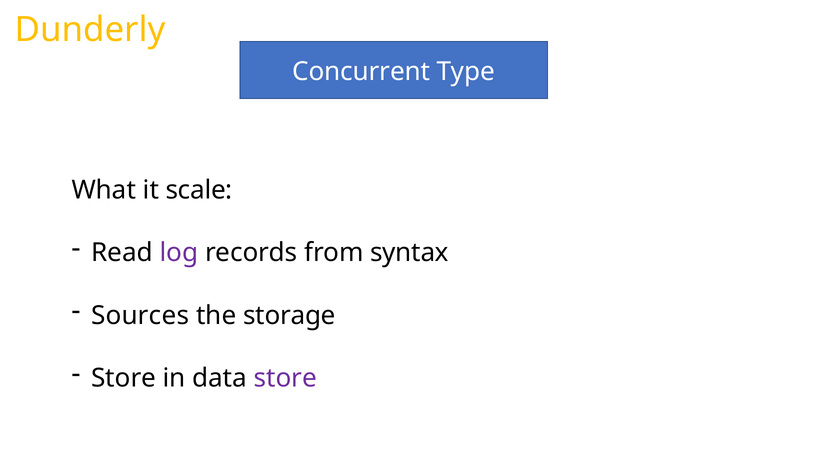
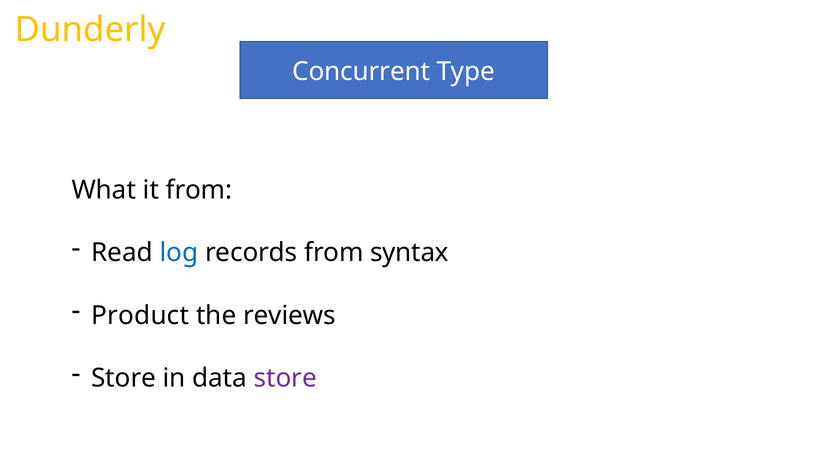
it scale: scale -> from
log colour: purple -> blue
Sources: Sources -> Product
storage: storage -> reviews
